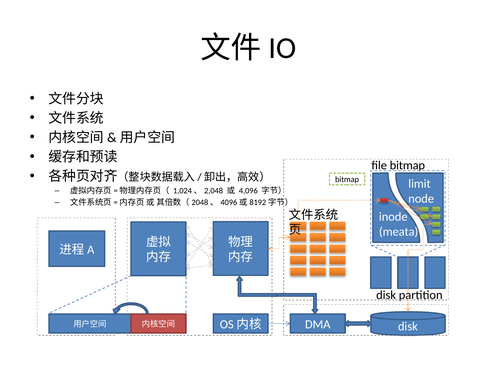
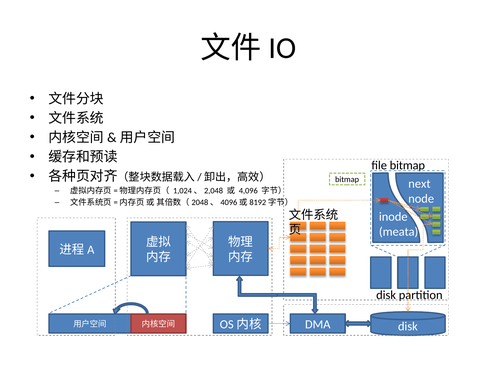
limit: limit -> next
